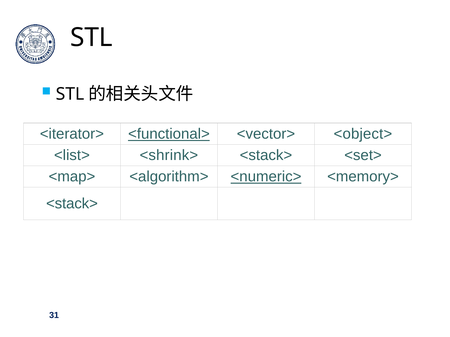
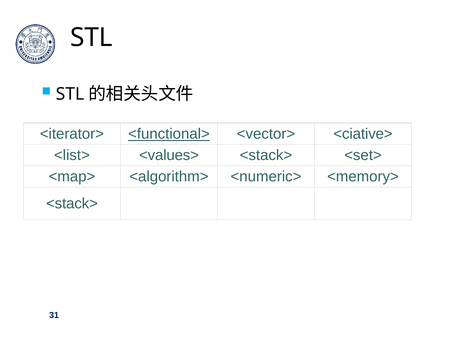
<object>: <object> -> <ciative>
<shrink>: <shrink> -> <values>
<numeric> underline: present -> none
